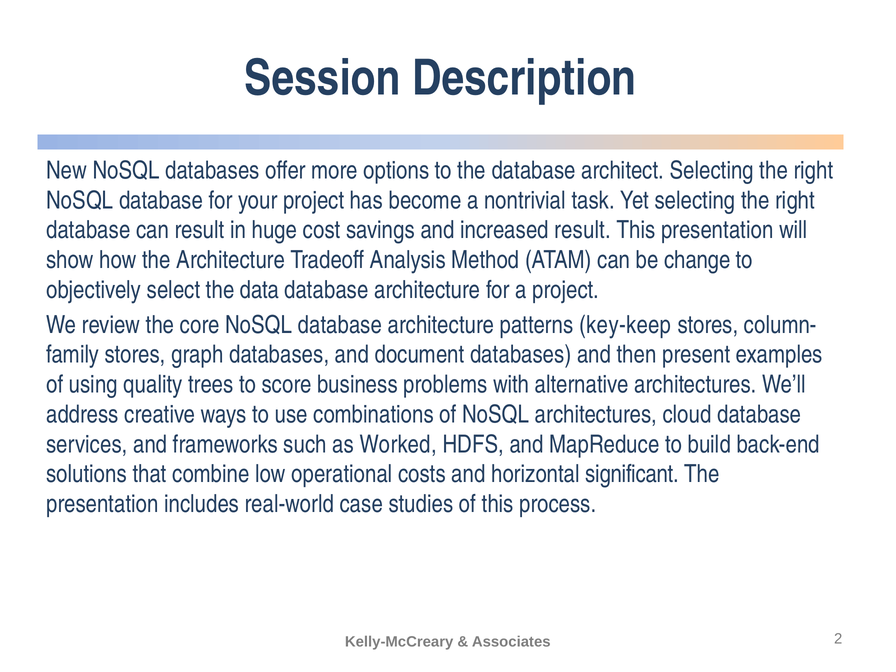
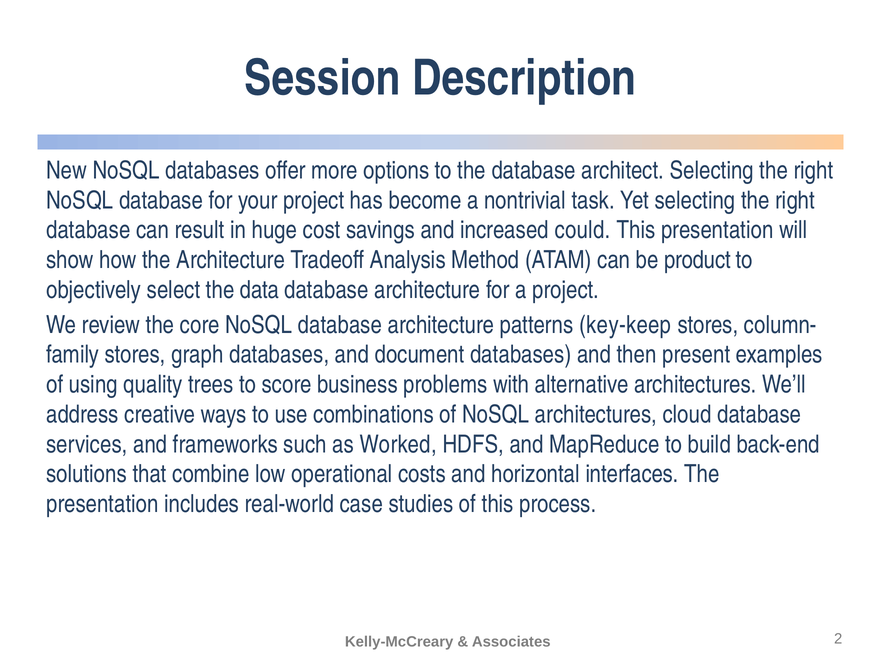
increased result: result -> could
change: change -> product
significant: significant -> interfaces
